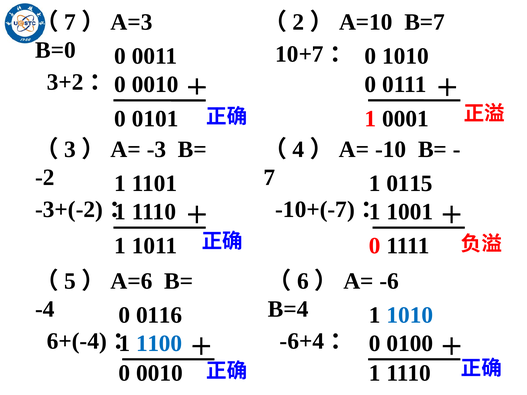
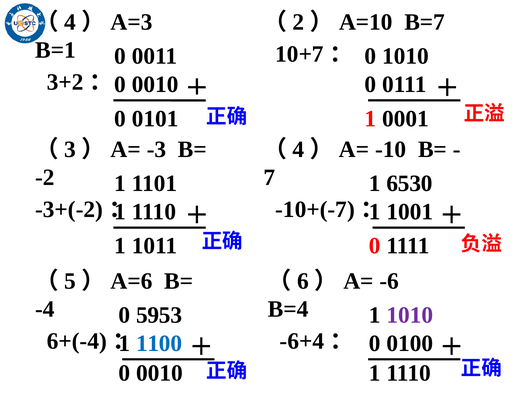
7 at (70, 22): 7 -> 4
B=0: B=0 -> B=1
0115: 0115 -> 6530
0116: 0116 -> 5953
1010 at (410, 315) colour: blue -> purple
